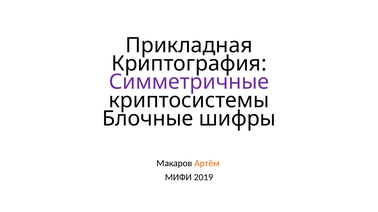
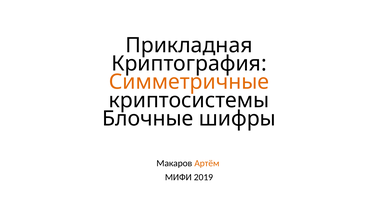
Симметричные colour: purple -> orange
